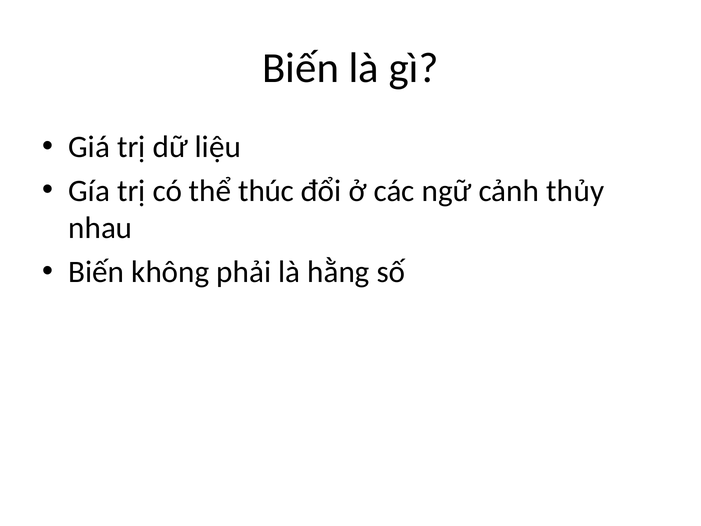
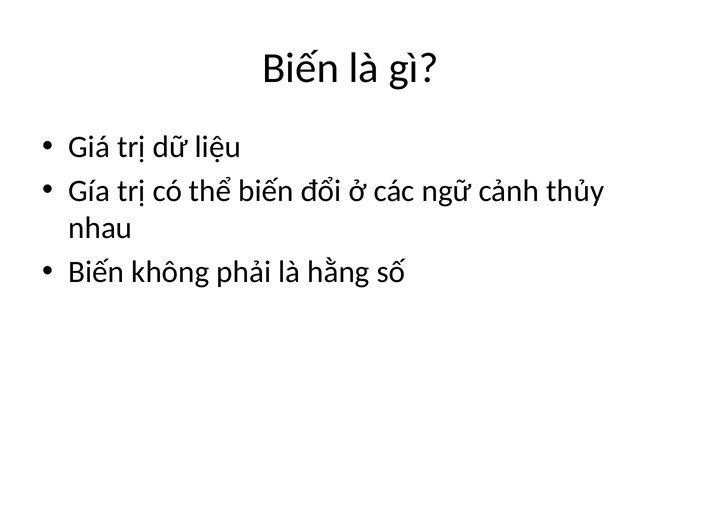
thể thúc: thúc -> biến
